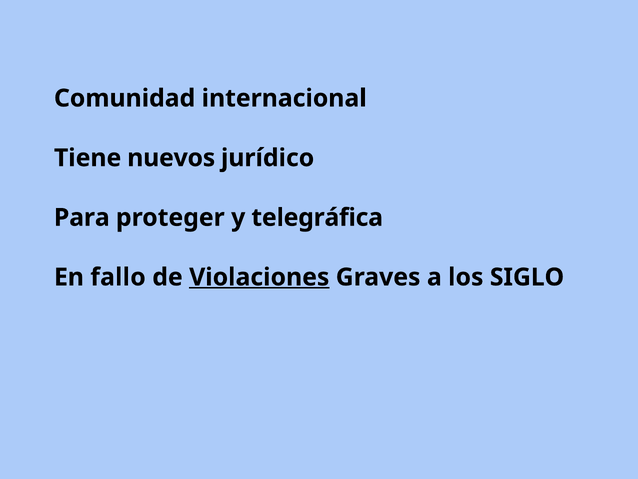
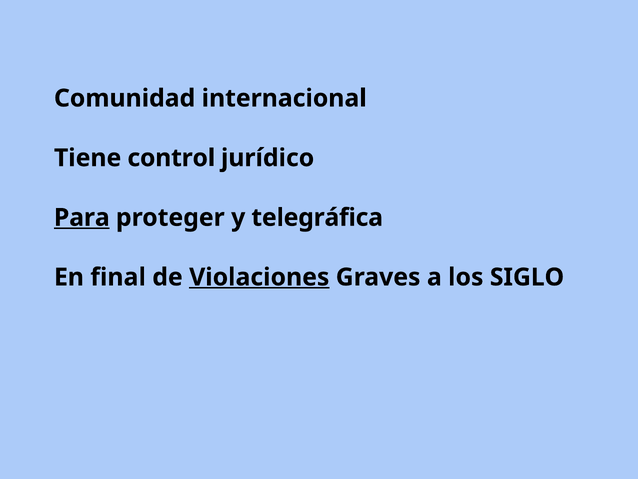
nuevos: nuevos -> control
Para underline: none -> present
fallo: fallo -> final
